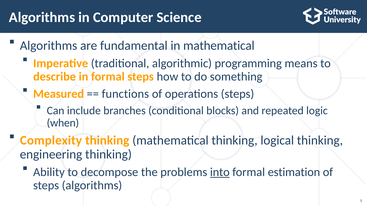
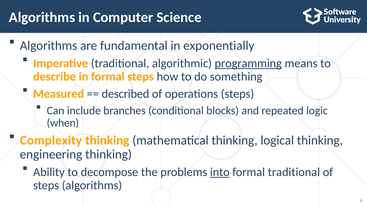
in mathematical: mathematical -> exponentially
programming underline: none -> present
functions: functions -> described
formal estimation: estimation -> traditional
